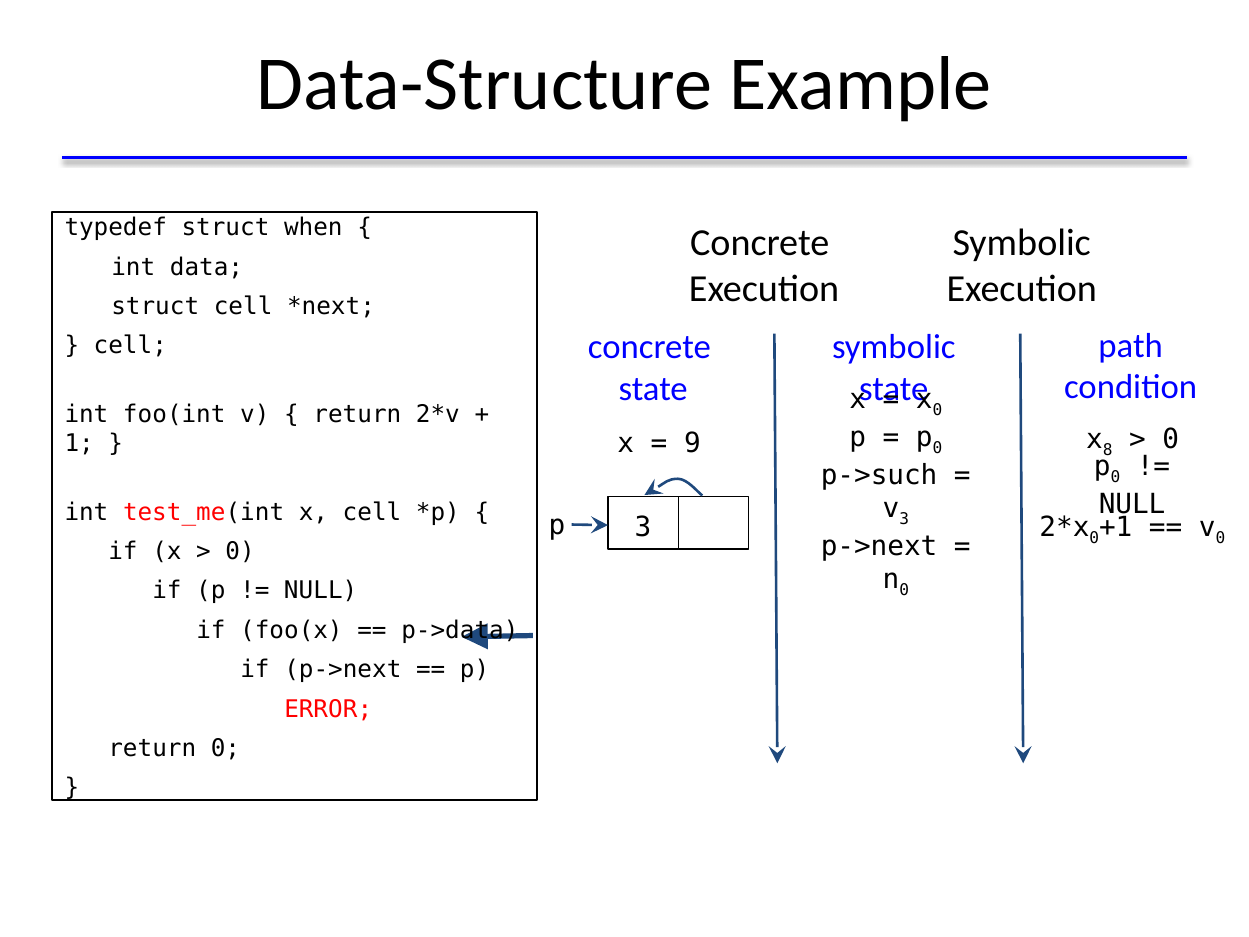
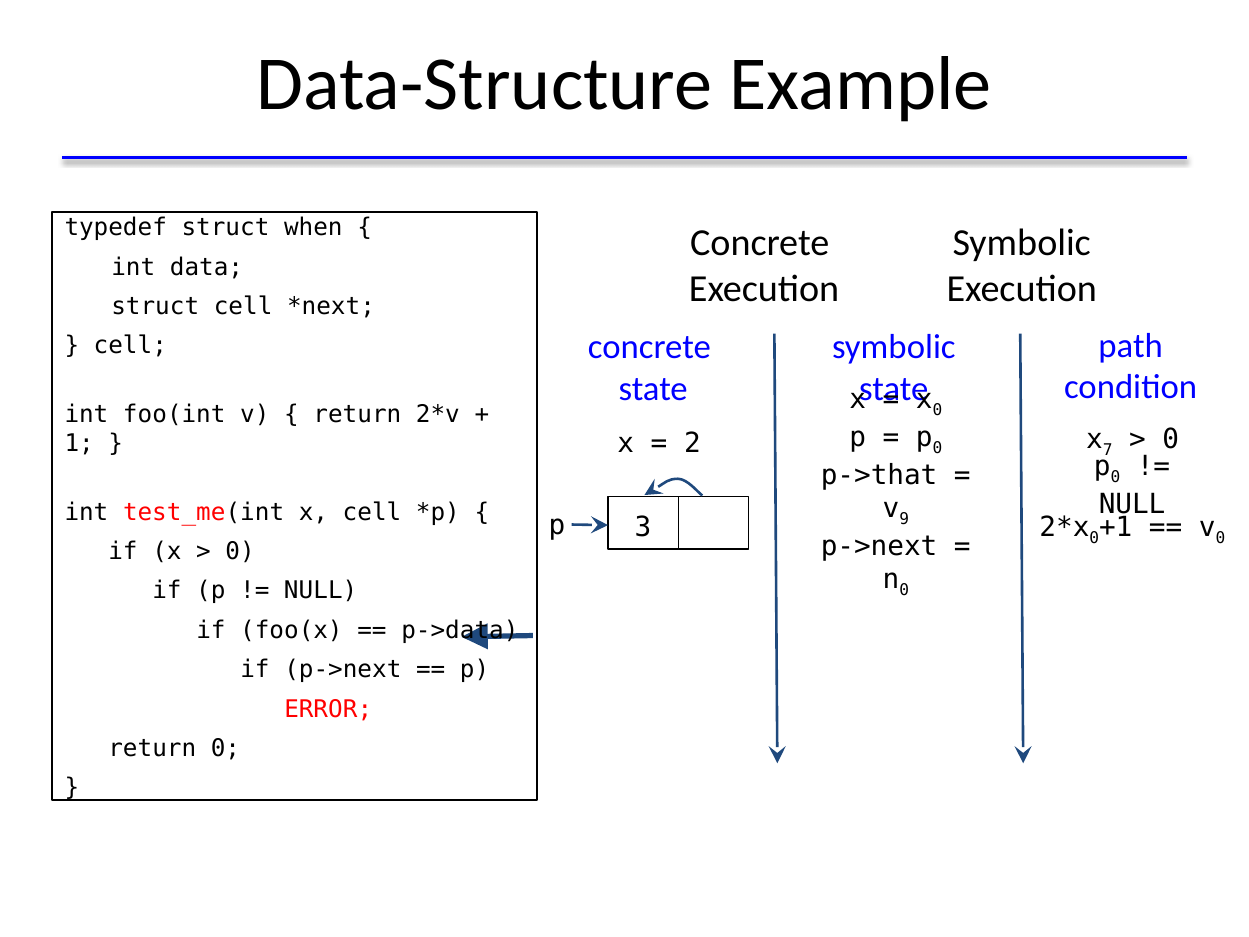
8: 8 -> 7
9: 9 -> 2
p->such: p->such -> p->that
v 3: 3 -> 9
